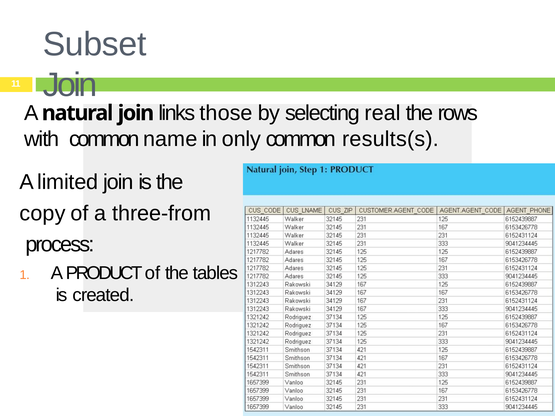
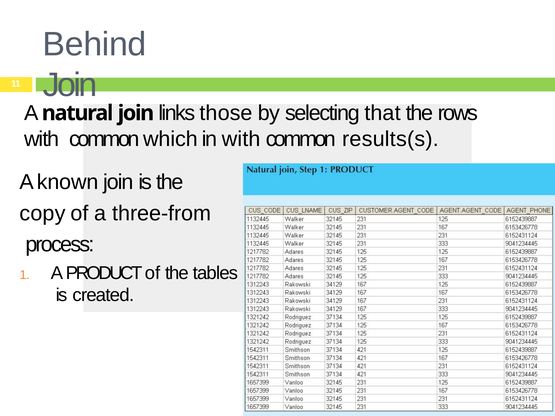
Subset: Subset -> Behind
real: real -> that
name: name -> which
in only: only -> with
limited: limited -> known
